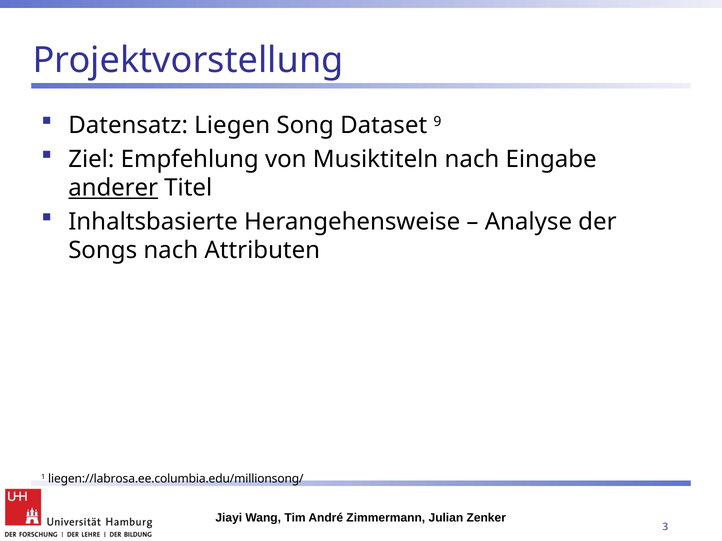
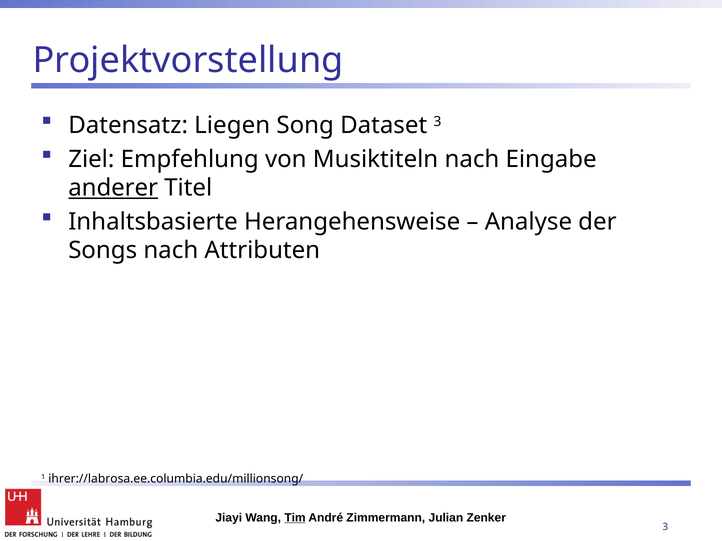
Dataset 9: 9 -> 3
liegen://labrosa.ee.columbia.edu/millionsong/: liegen://labrosa.ee.columbia.edu/millionsong/ -> ihrer://labrosa.ee.columbia.edu/millionsong/
Tim underline: none -> present
